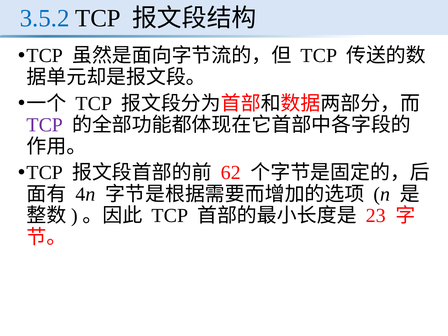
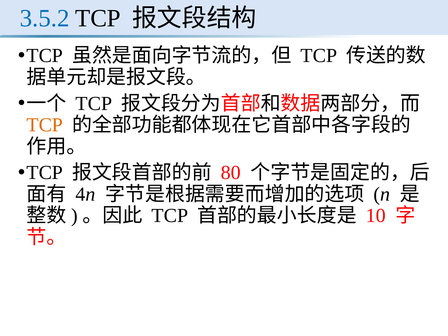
TCP at (45, 125) colour: purple -> orange
62: 62 -> 80
23: 23 -> 10
